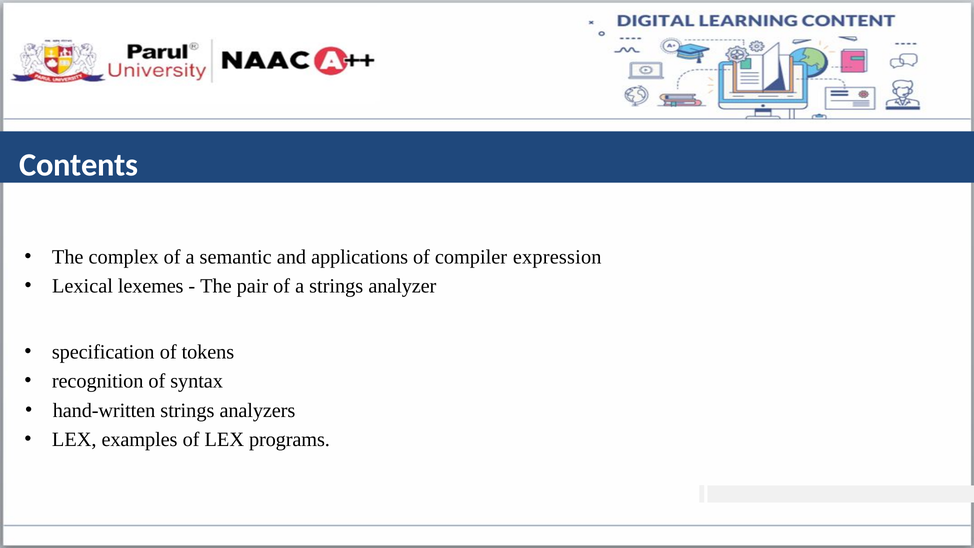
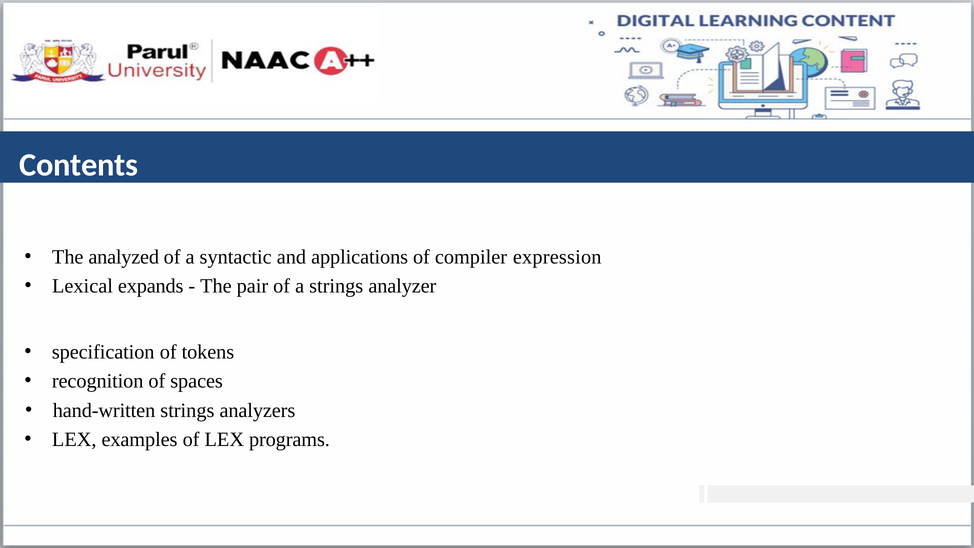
complex: complex -> analyzed
semantic: semantic -> syntactic
lexemes: lexemes -> expands
syntax: syntax -> spaces
